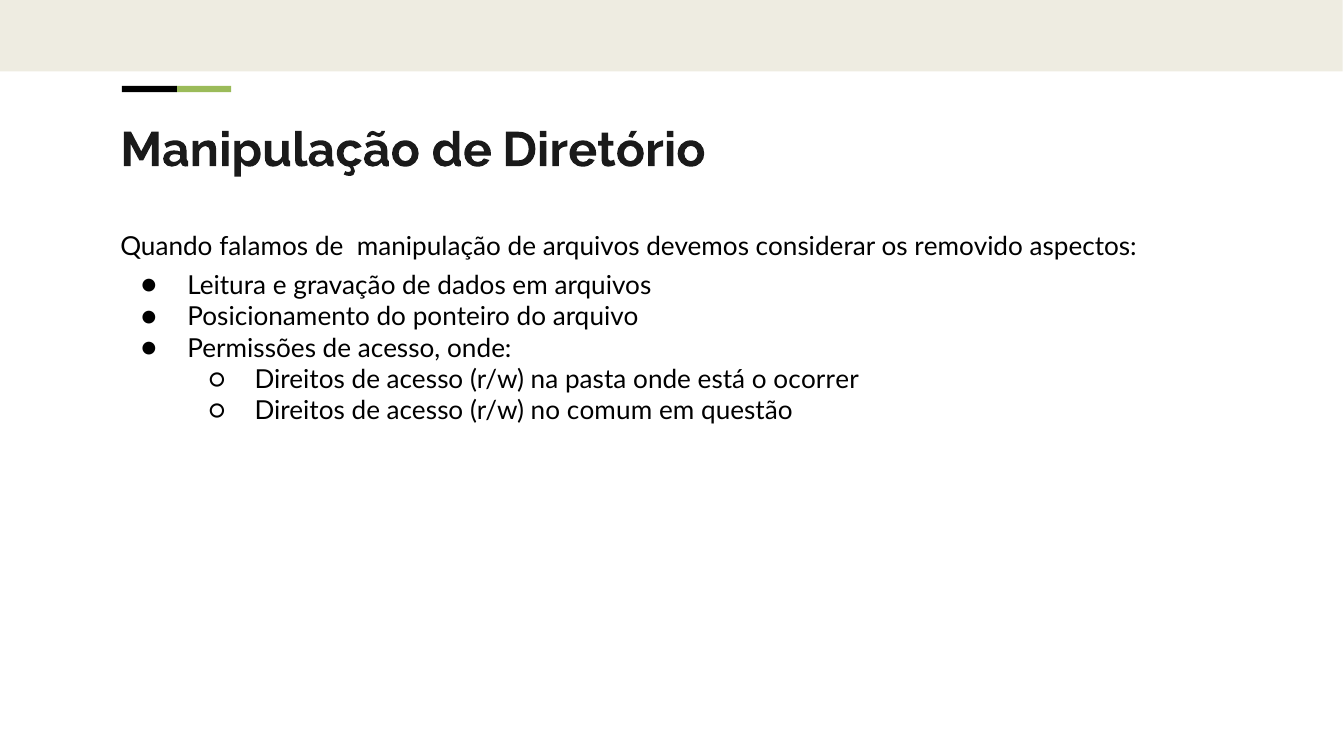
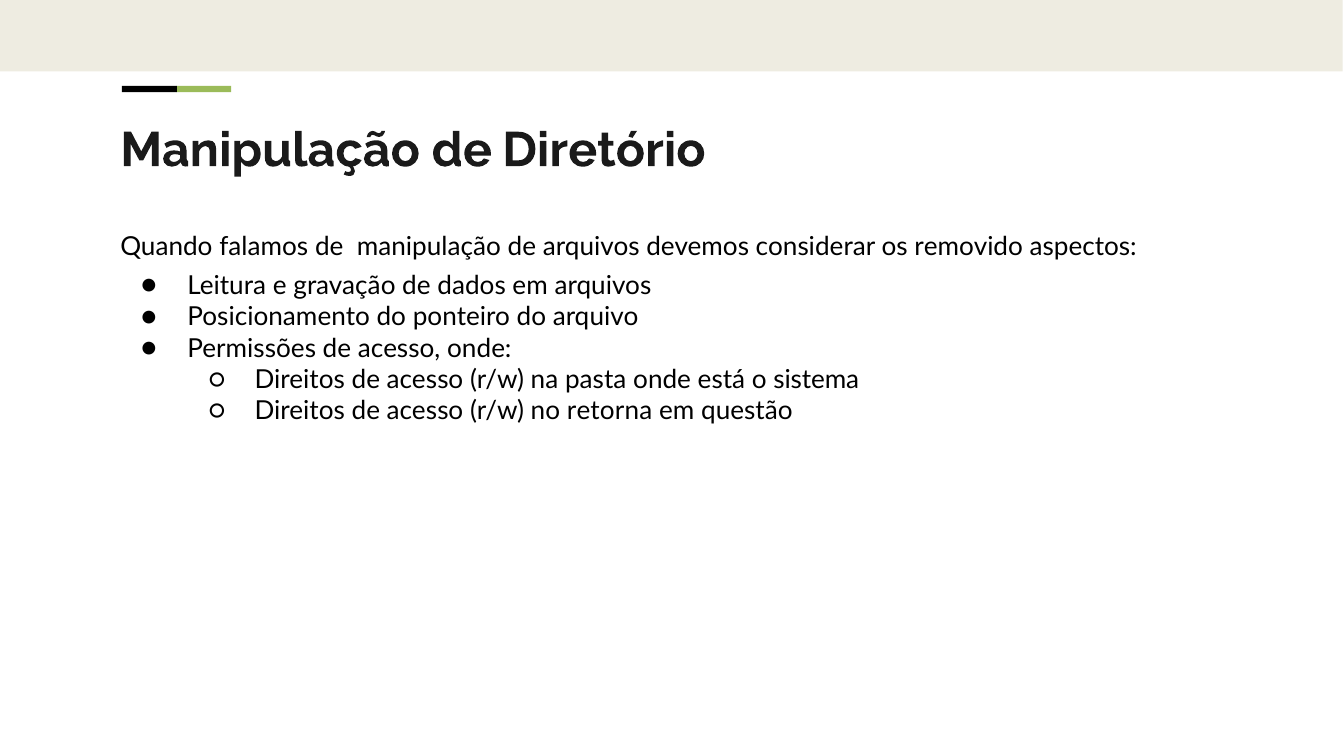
ocorrer: ocorrer -> sistema
comum: comum -> retorna
